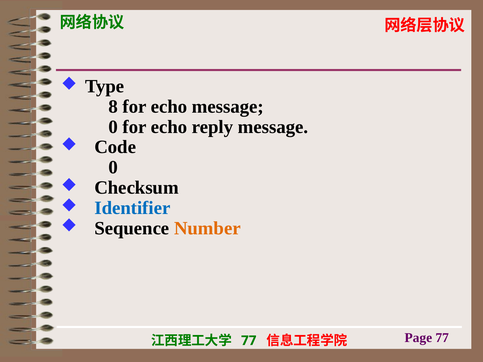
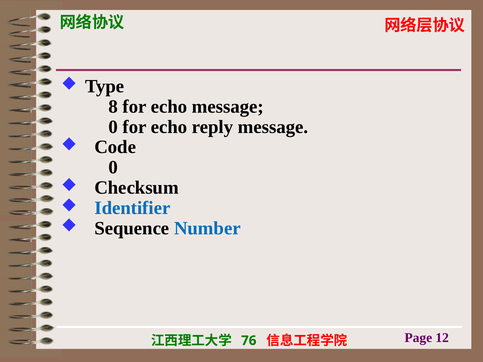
Number colour: orange -> blue
Page 77: 77 -> 12
77 at (249, 341): 77 -> 76
